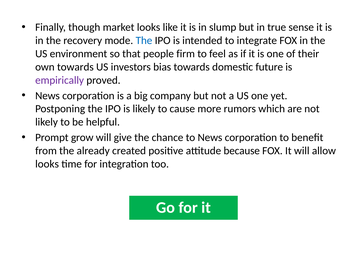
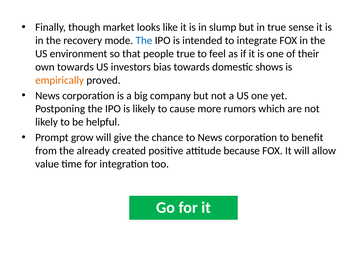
people firm: firm -> true
future: future -> shows
empirically colour: purple -> orange
looks at (47, 164): looks -> value
